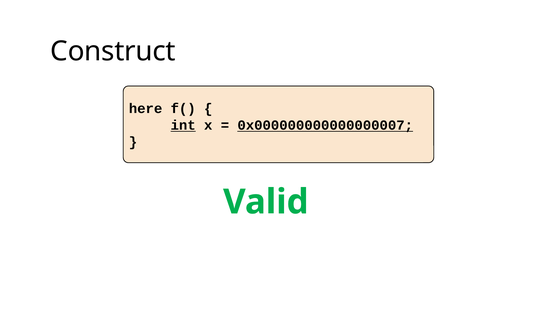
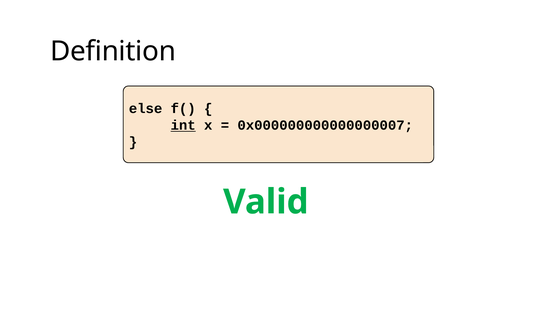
Construct: Construct -> Definition
here: here -> else
0x000000000000000007 underline: present -> none
